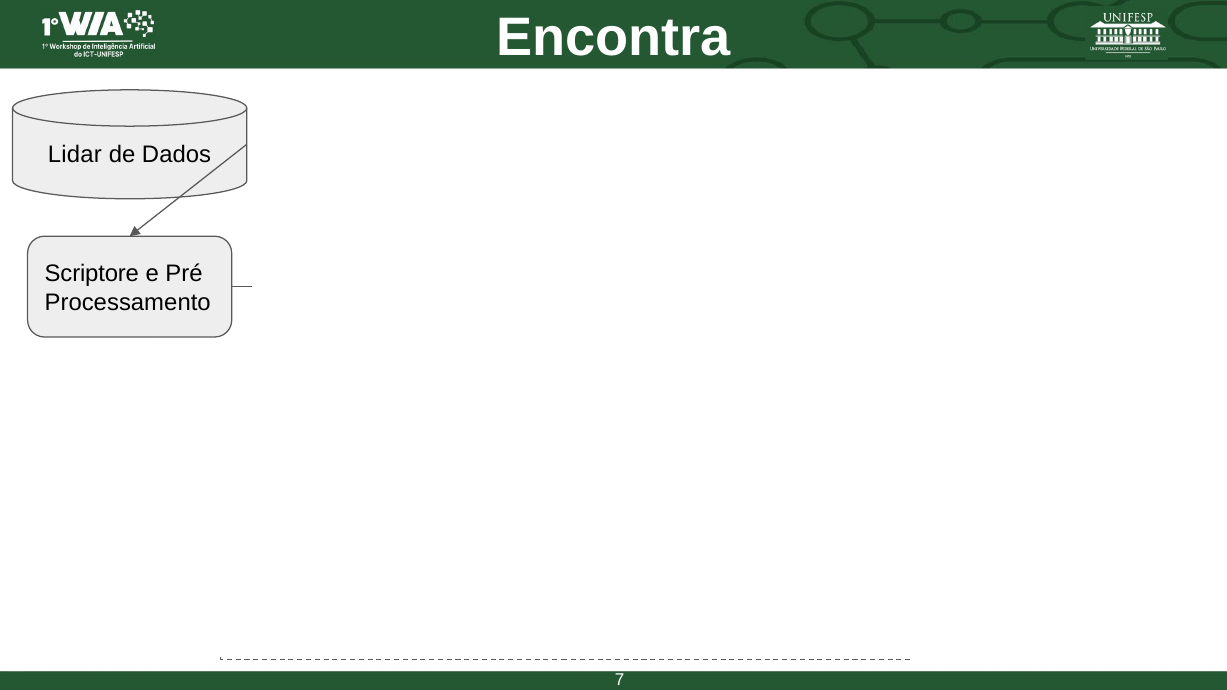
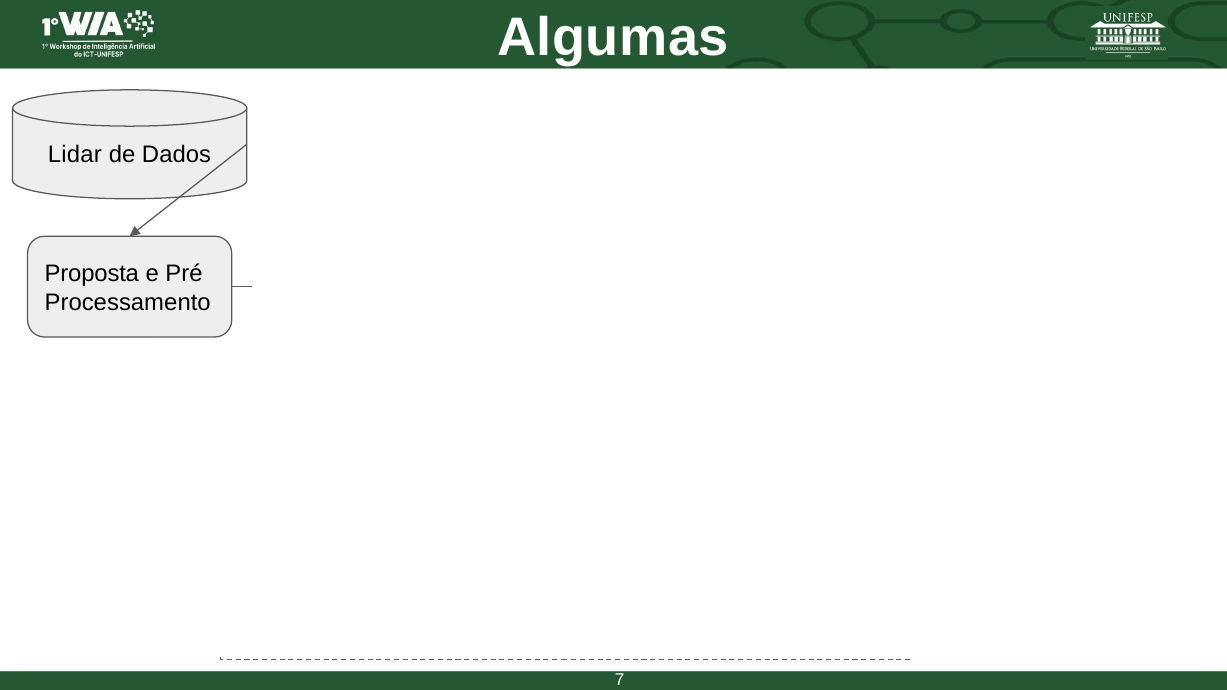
Encontra: Encontra -> Algumas
Scriptore: Scriptore -> Proposta
